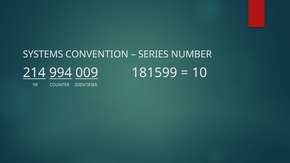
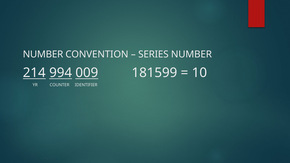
SYSTEMS at (43, 54): SYSTEMS -> NUMBER
